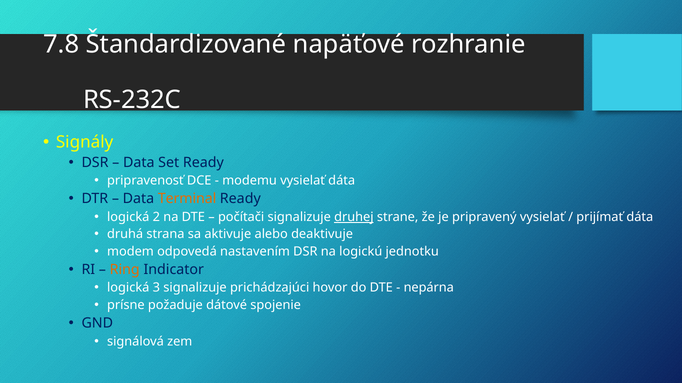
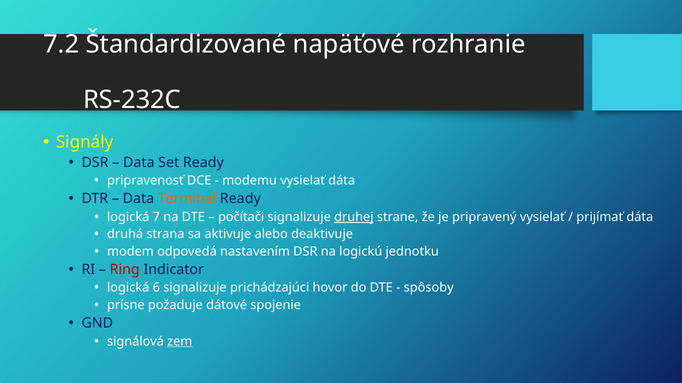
7.8: 7.8 -> 7.2
2: 2 -> 7
Ring colour: orange -> red
3: 3 -> 6
nepárna: nepárna -> spôsoby
zem underline: none -> present
